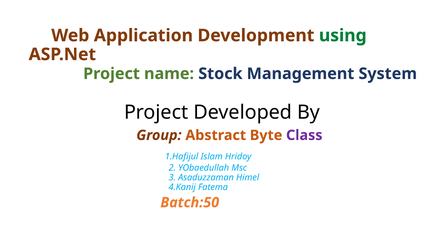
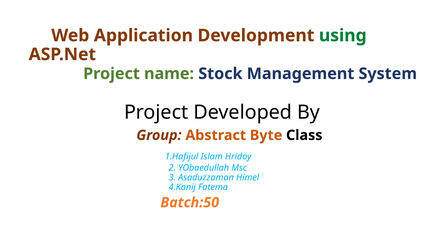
Class colour: purple -> black
